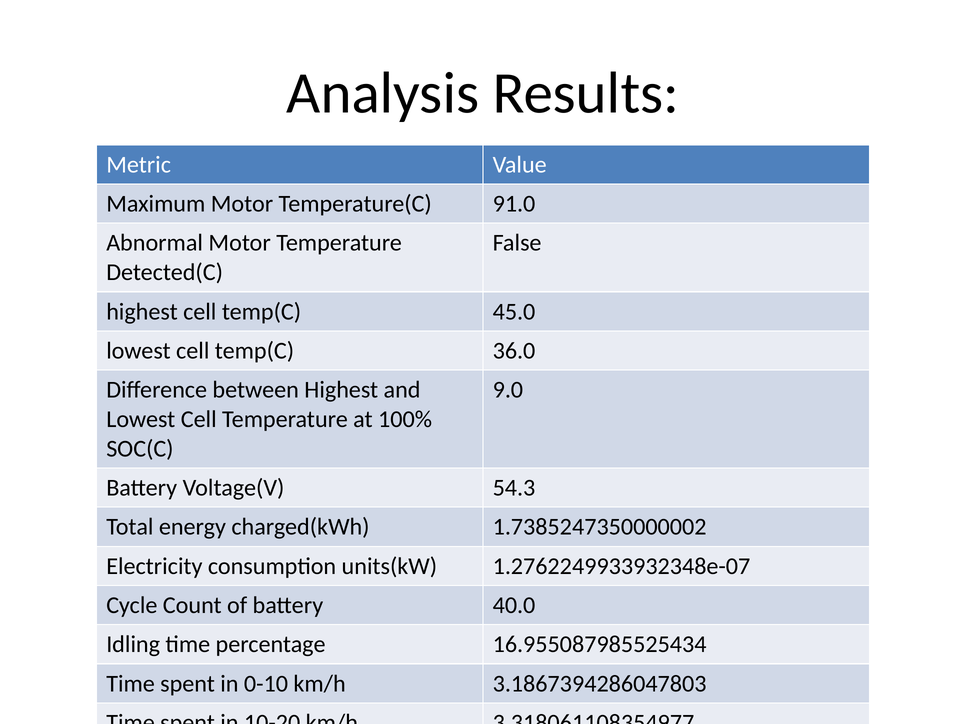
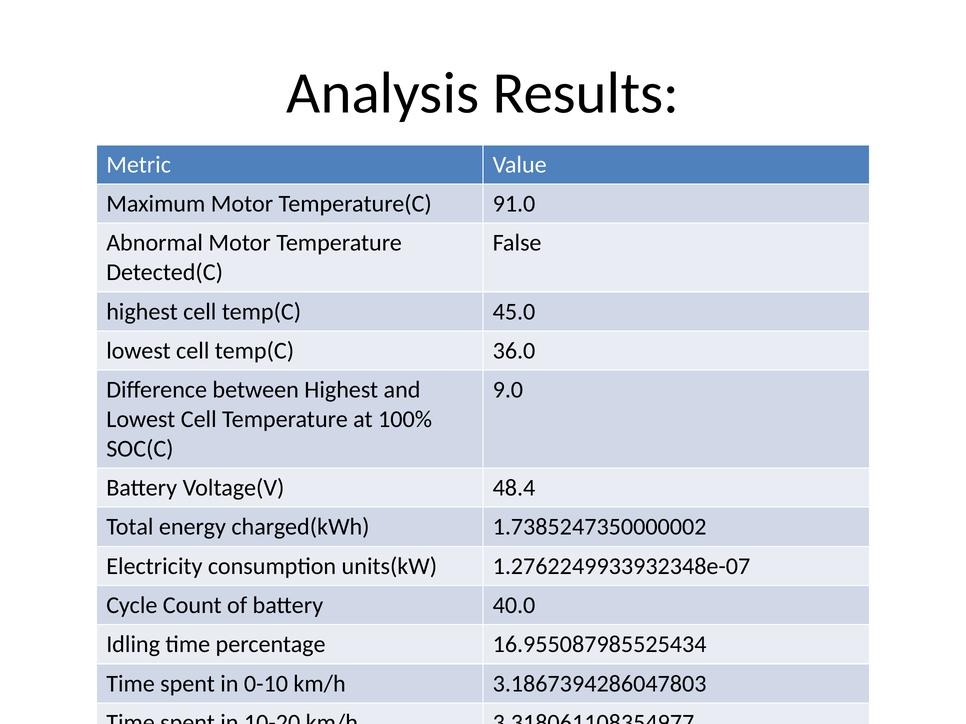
54.3: 54.3 -> 48.4
